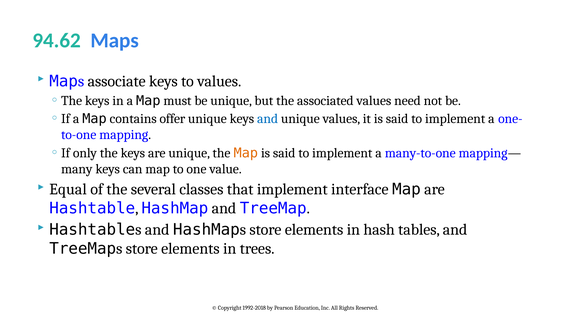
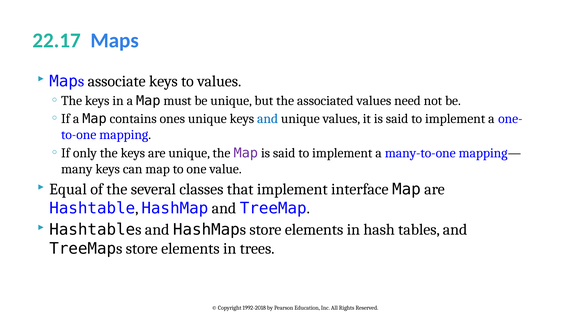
94.62: 94.62 -> 22.17
offer: offer -> ones
Map at (246, 153) colour: orange -> purple
